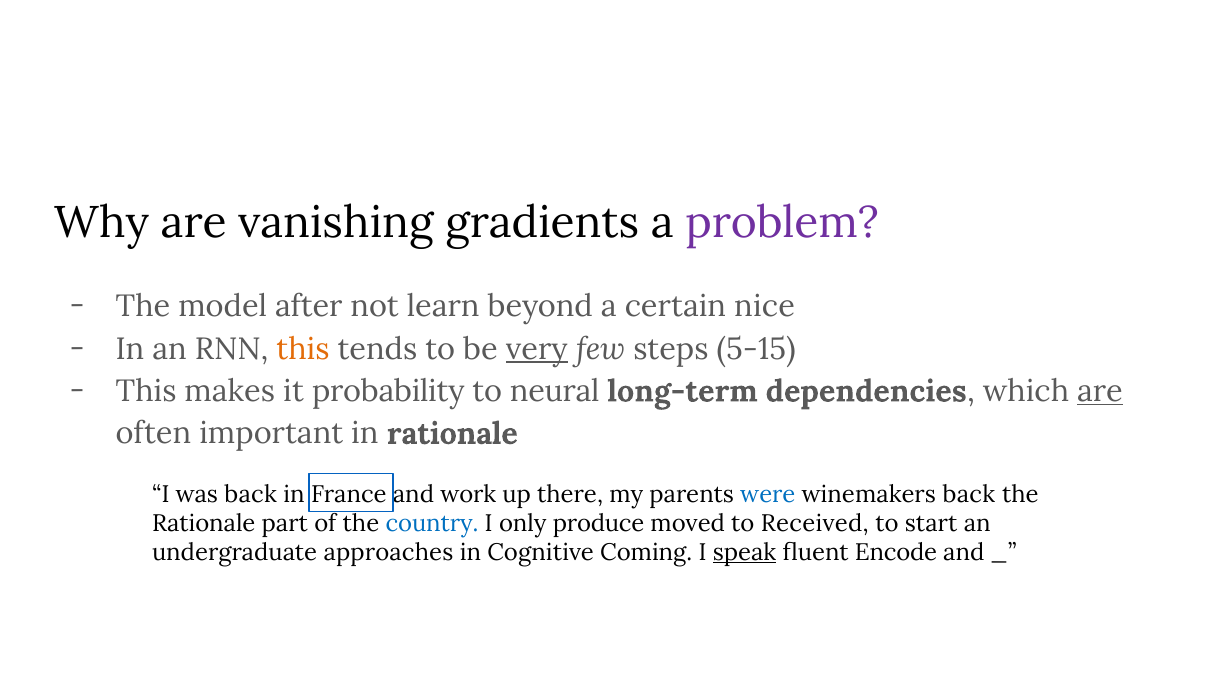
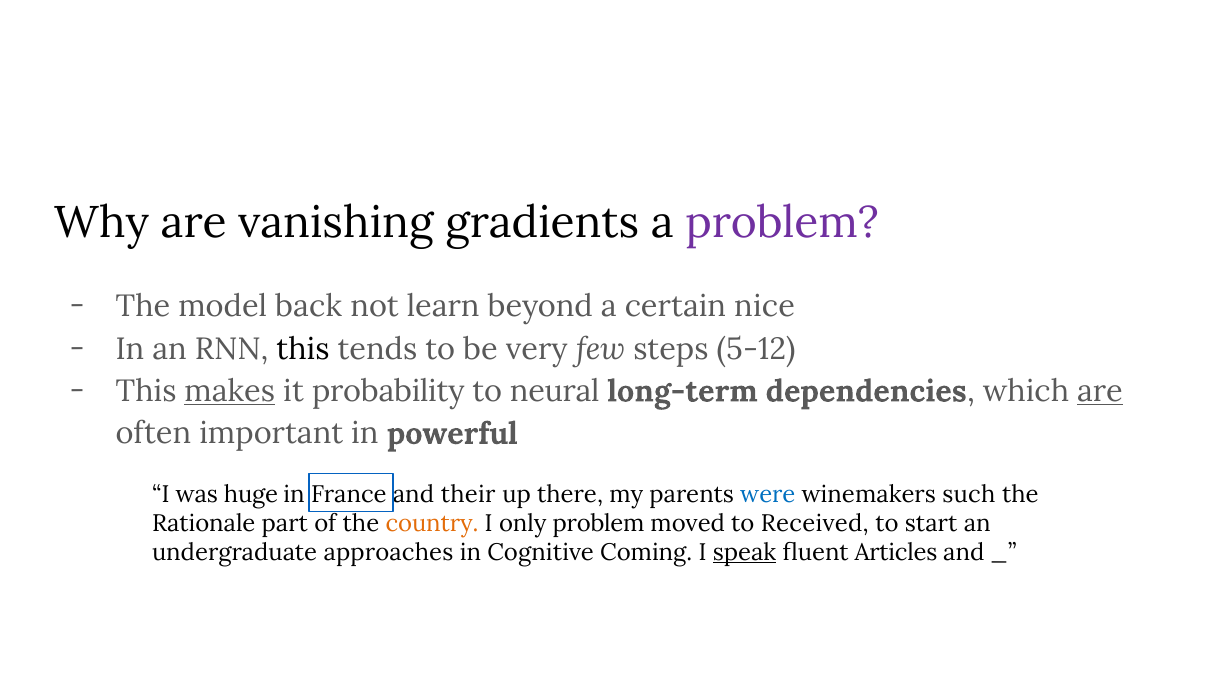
after: after -> back
this at (303, 349) colour: orange -> black
very underline: present -> none
5-15: 5-15 -> 5-12
makes underline: none -> present
in rationale: rationale -> powerful
was back: back -> huge
work: work -> their
winemakers back: back -> such
country colour: blue -> orange
only produce: produce -> problem
Encode: Encode -> Articles
